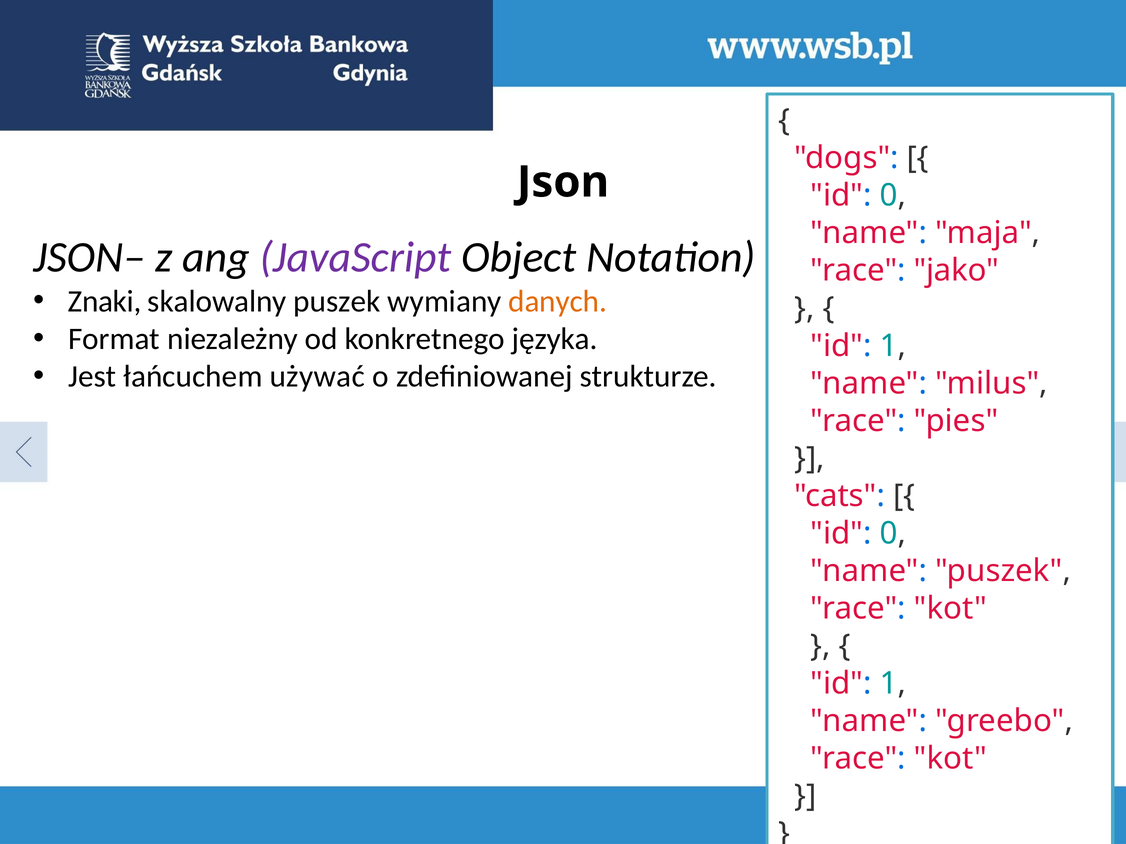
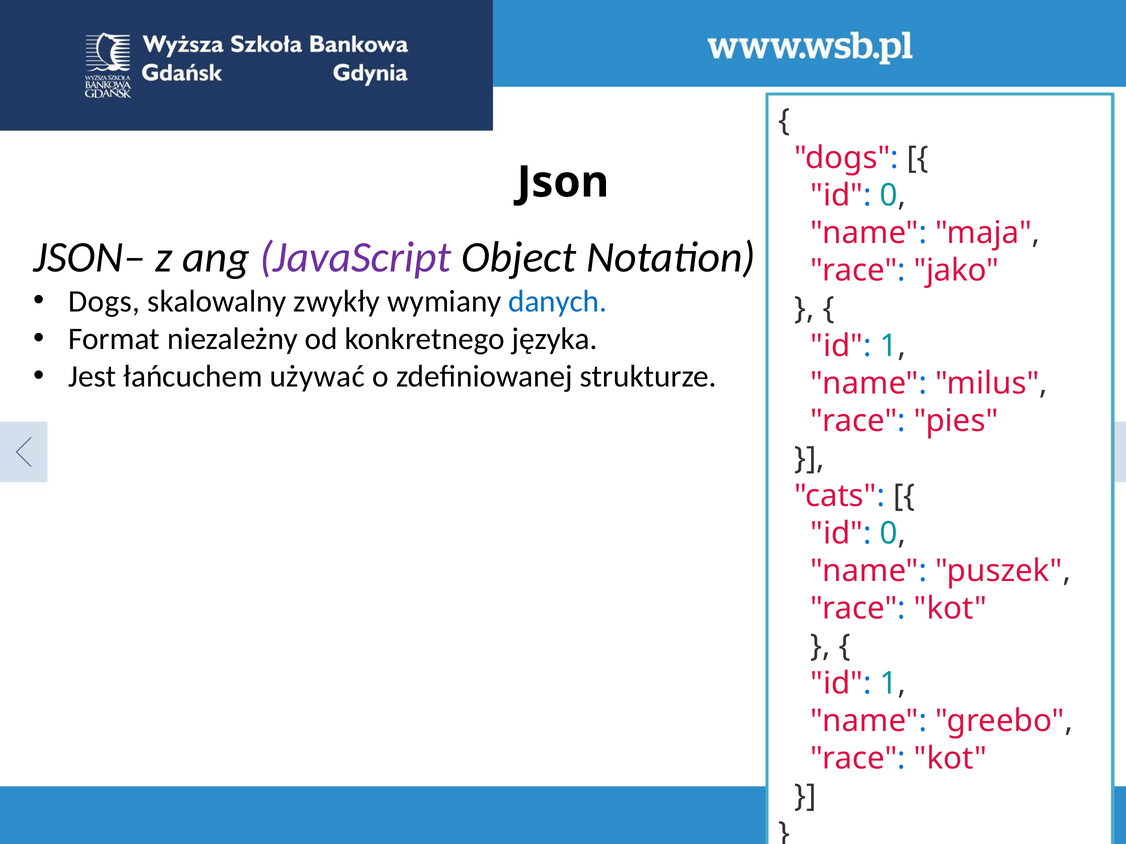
Znaki at (105, 302): Znaki -> Dogs
skalowalny puszek: puszek -> zwykły
danych colour: orange -> blue
